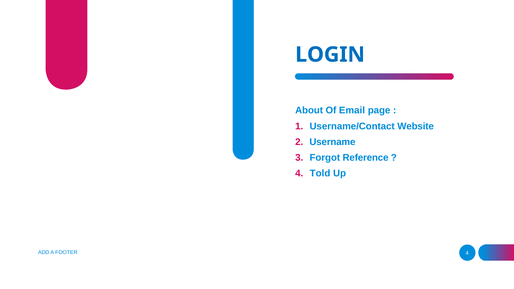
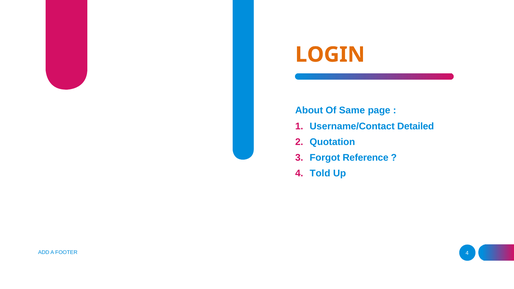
LOGIN colour: blue -> orange
Email: Email -> Same
Website: Website -> Detailed
Username: Username -> Quotation
